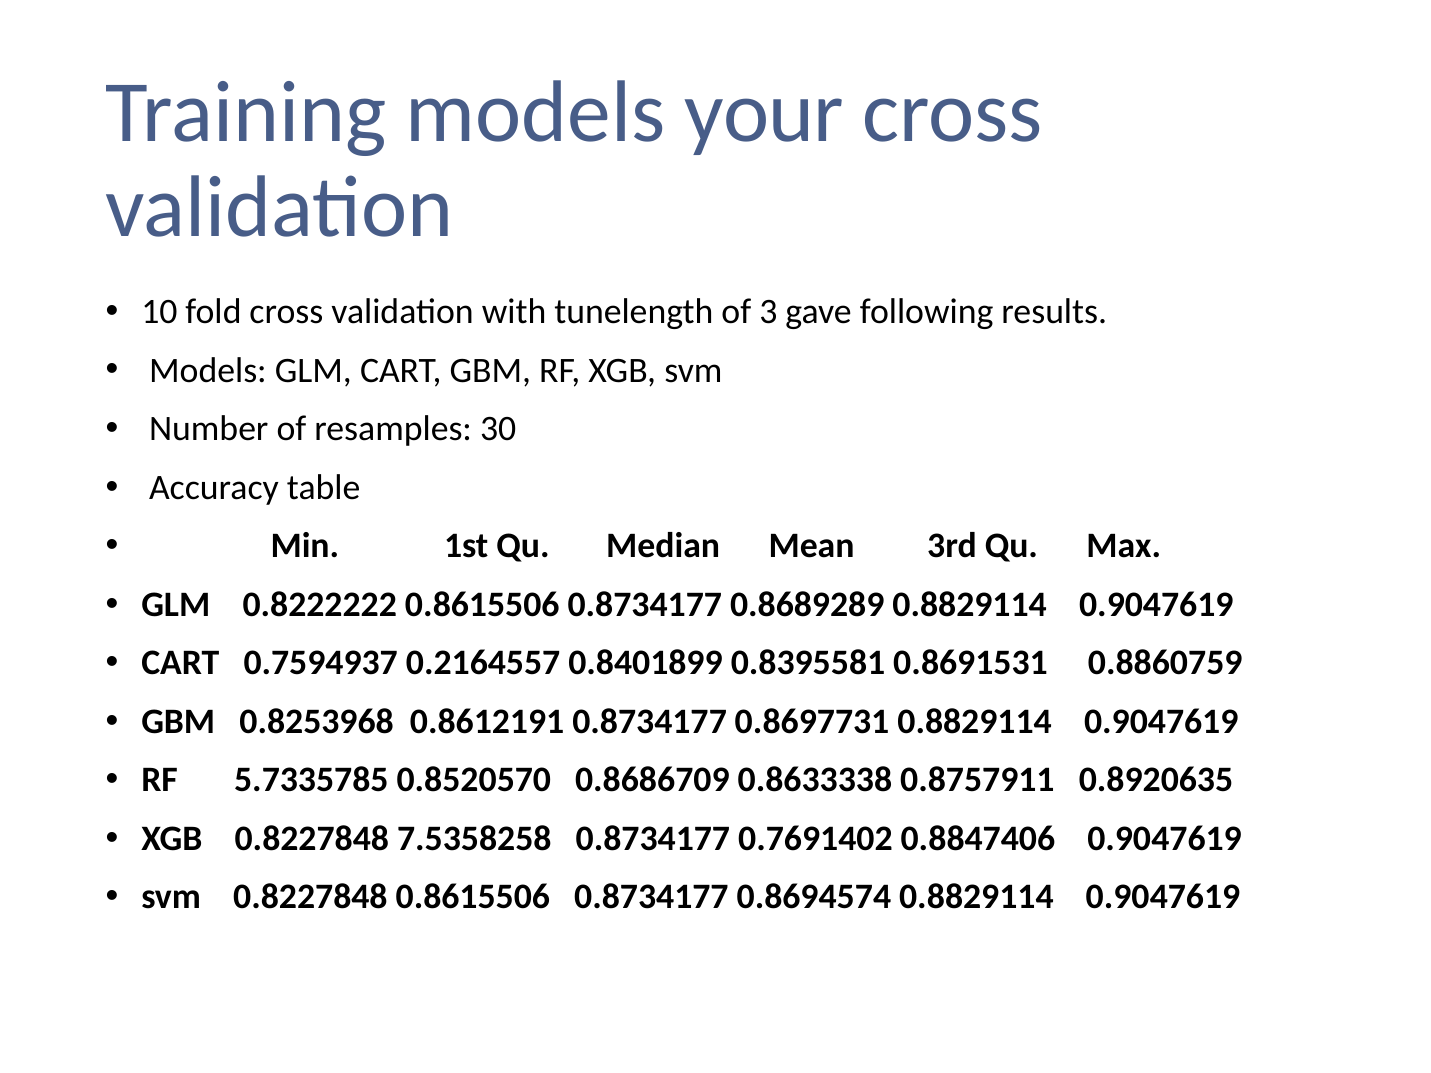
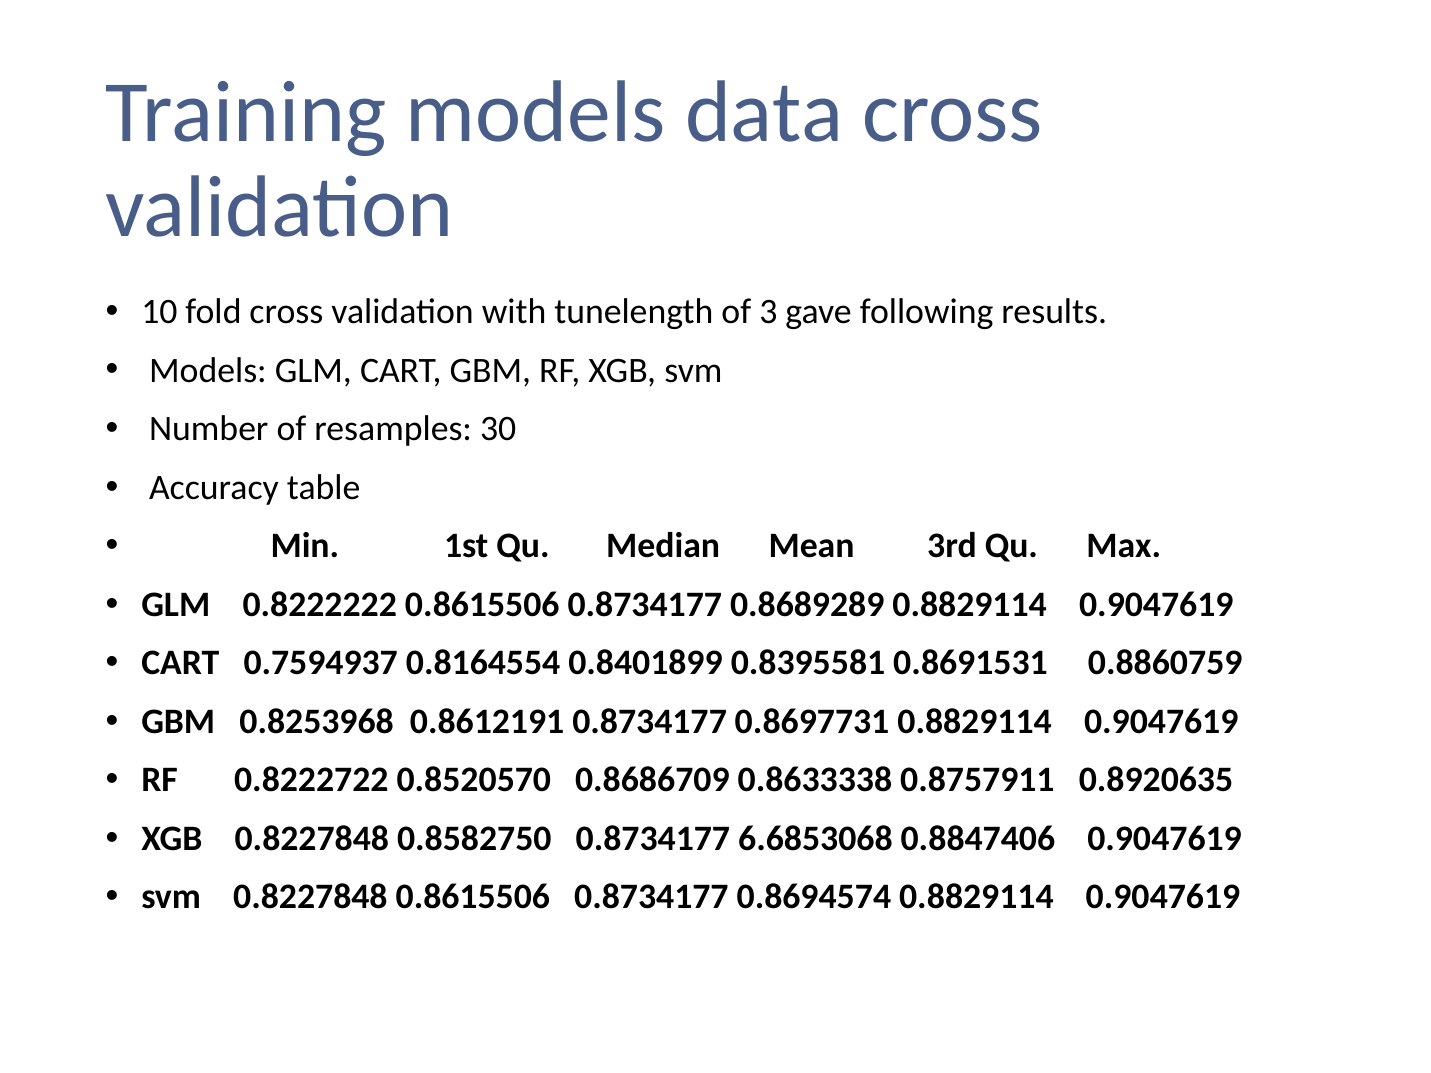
your: your -> data
0.2164557: 0.2164557 -> 0.8164554
5.7335785: 5.7335785 -> 0.8222722
7.5358258: 7.5358258 -> 0.8582750
0.7691402: 0.7691402 -> 6.6853068
